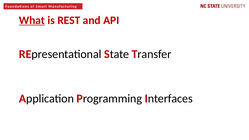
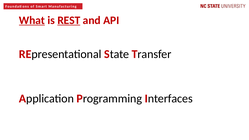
REST underline: none -> present
